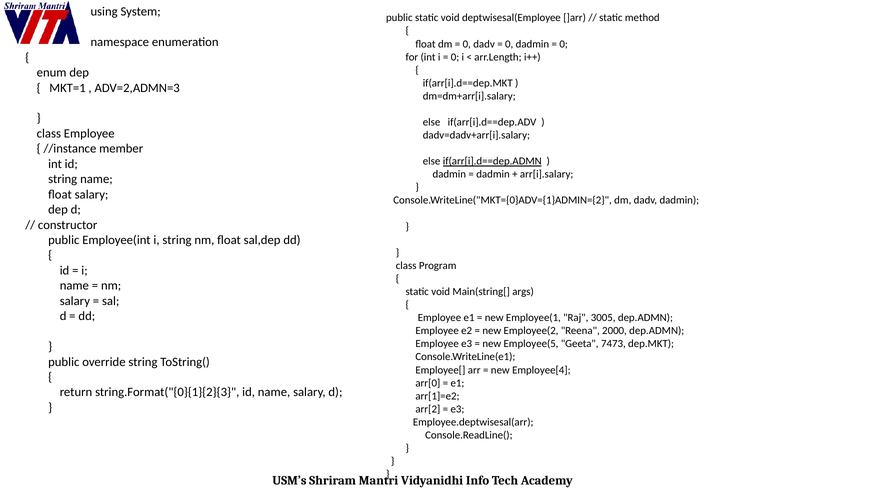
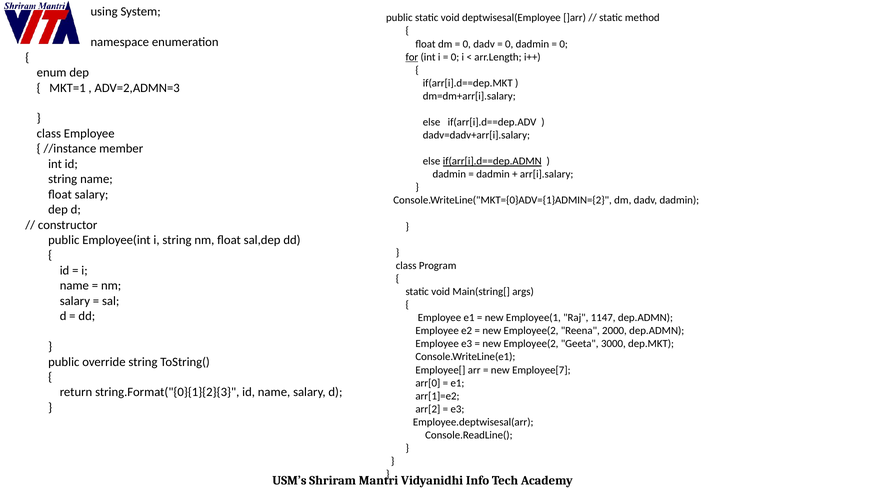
for underline: none -> present
3005: 3005 -> 1147
Employee(5 at (531, 344): Employee(5 -> Employee(2
7473: 7473 -> 3000
Employee[4: Employee[4 -> Employee[7
